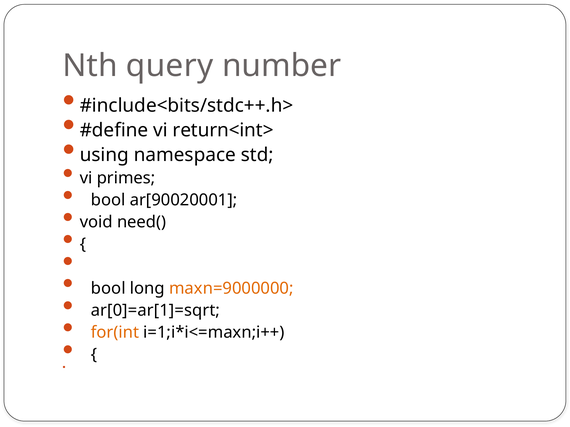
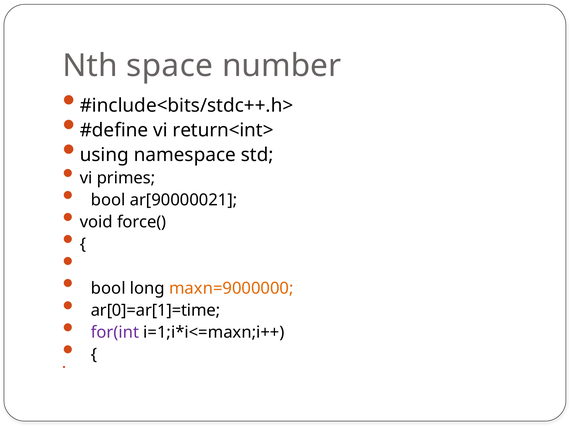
query: query -> space
ar[90020001: ar[90020001 -> ar[90000021
need(: need( -> force(
ar[0]=ar[1]=sqrt: ar[0]=ar[1]=sqrt -> ar[0]=ar[1]=time
for(int colour: orange -> purple
